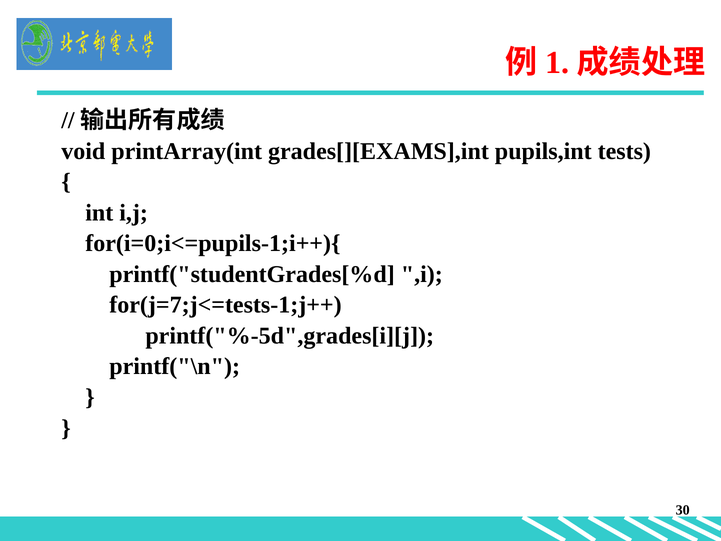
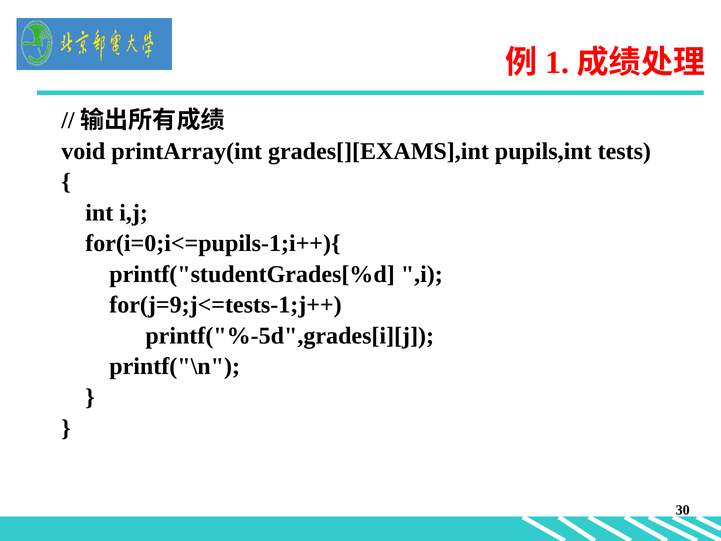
for(j=7;j<=tests-1;j++: for(j=7;j<=tests-1;j++ -> for(j=9;j<=tests-1;j++
